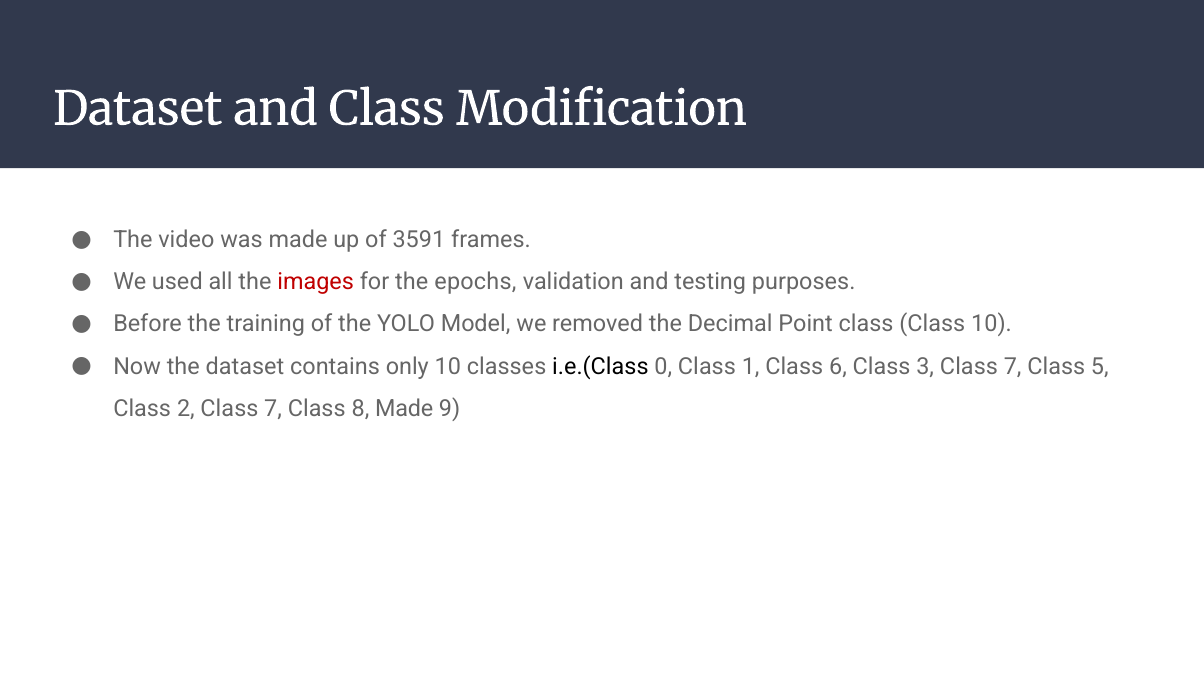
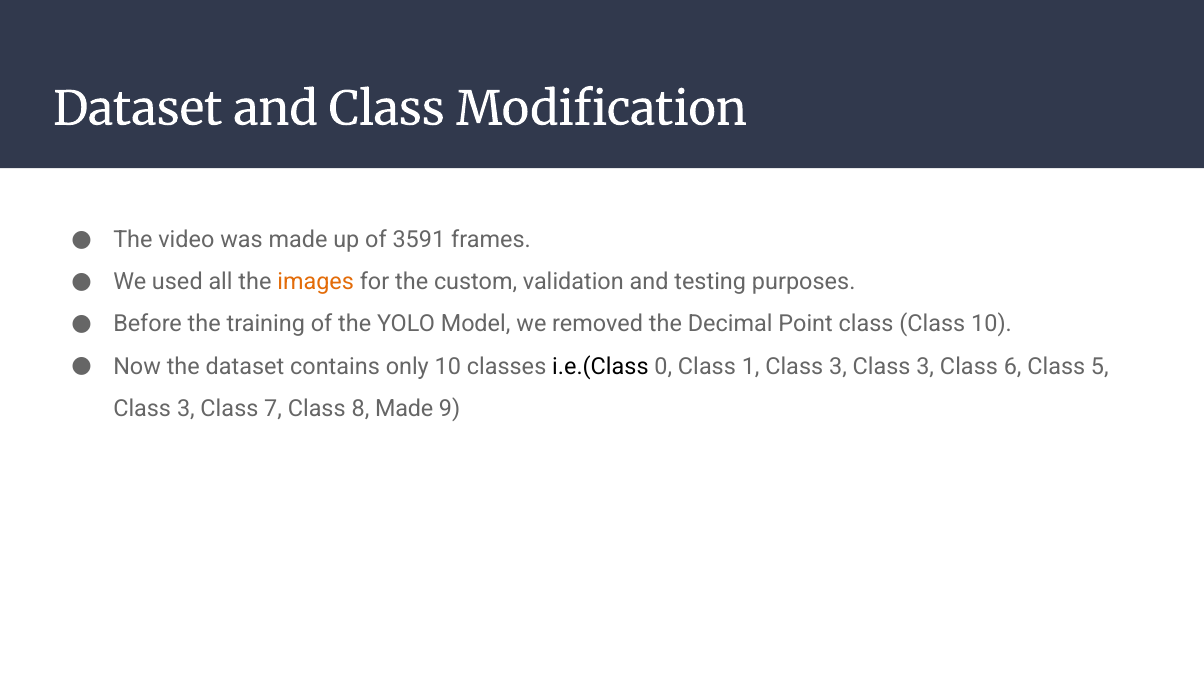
images colour: red -> orange
epochs: epochs -> custom
1 Class 6: 6 -> 3
3 Class 7: 7 -> 6
2 at (186, 409): 2 -> 3
